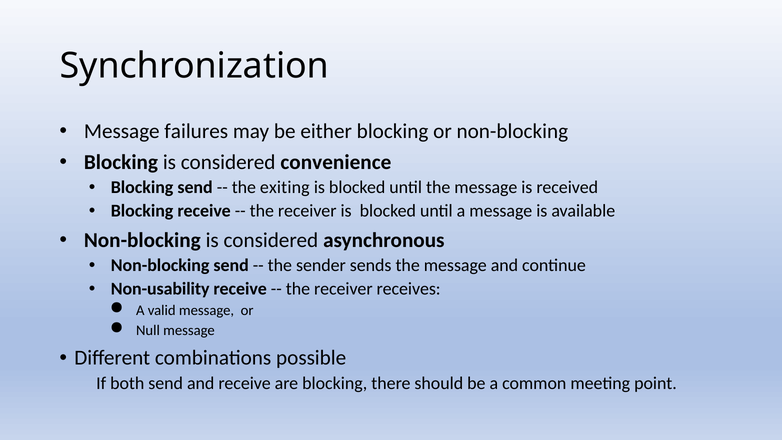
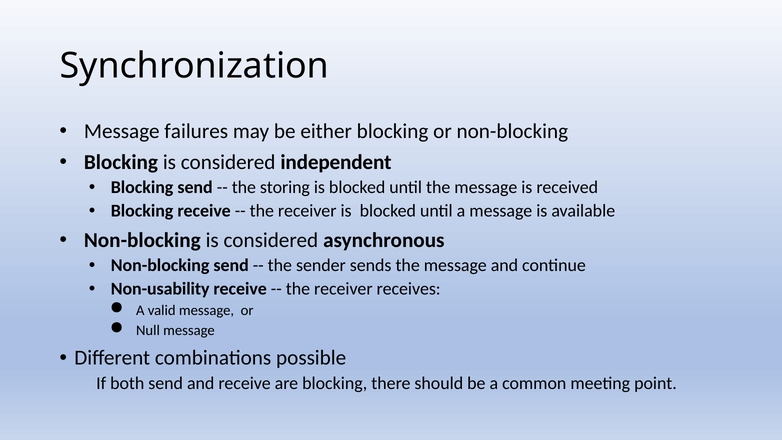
convenience: convenience -> independent
exiting: exiting -> storing
